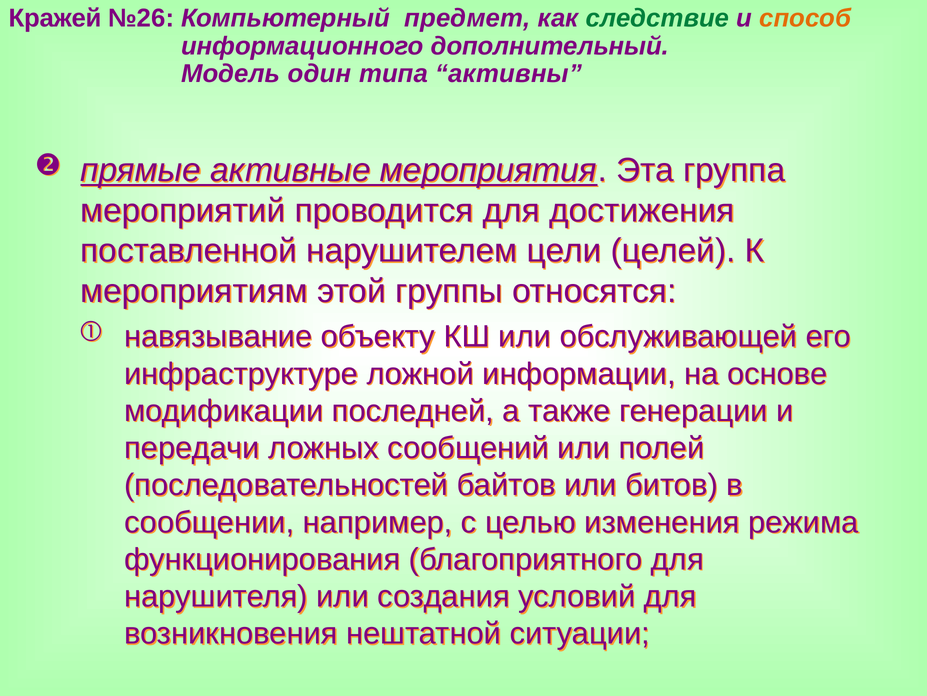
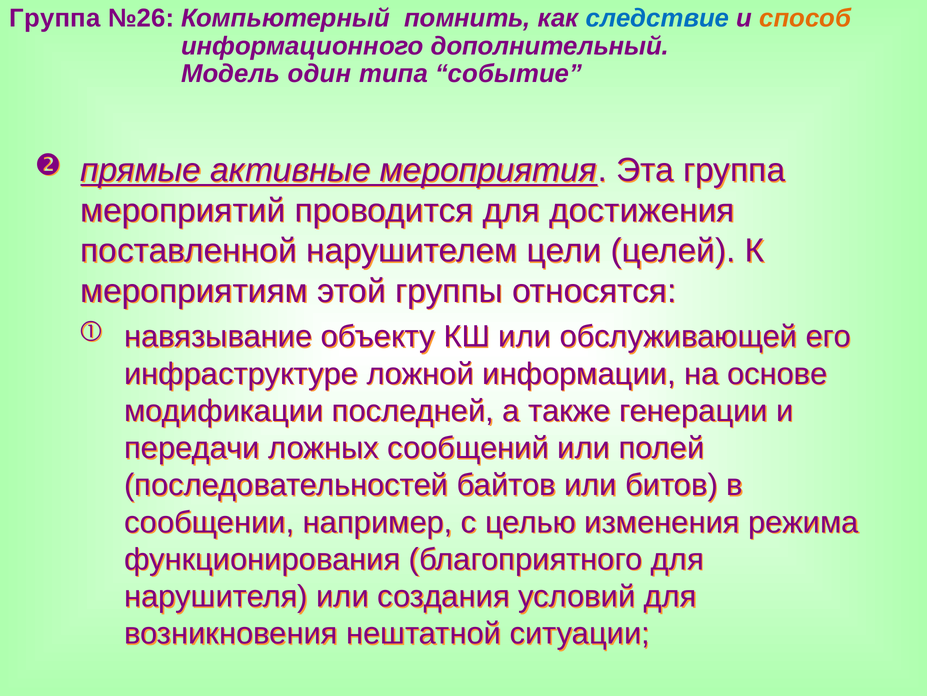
Кражей at (55, 18): Кражей -> Группа
предмет: предмет -> помнить
следствие colour: green -> blue
активны: активны -> событие
